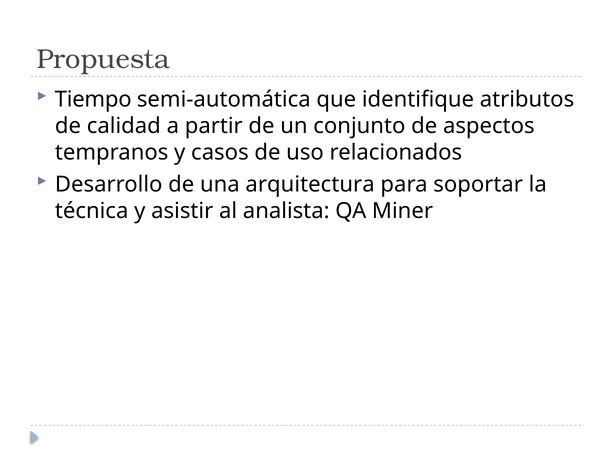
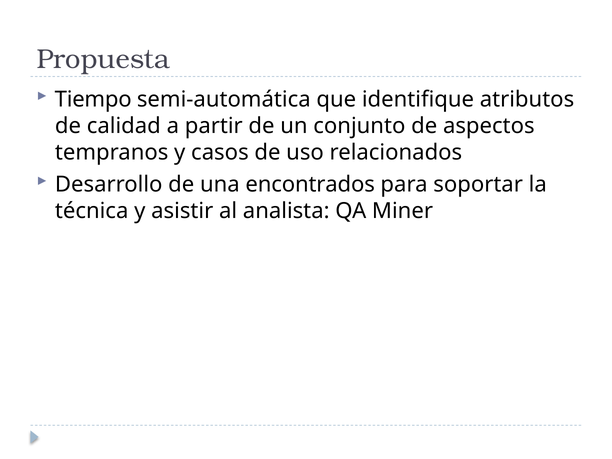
arquitectura: arquitectura -> encontrados
